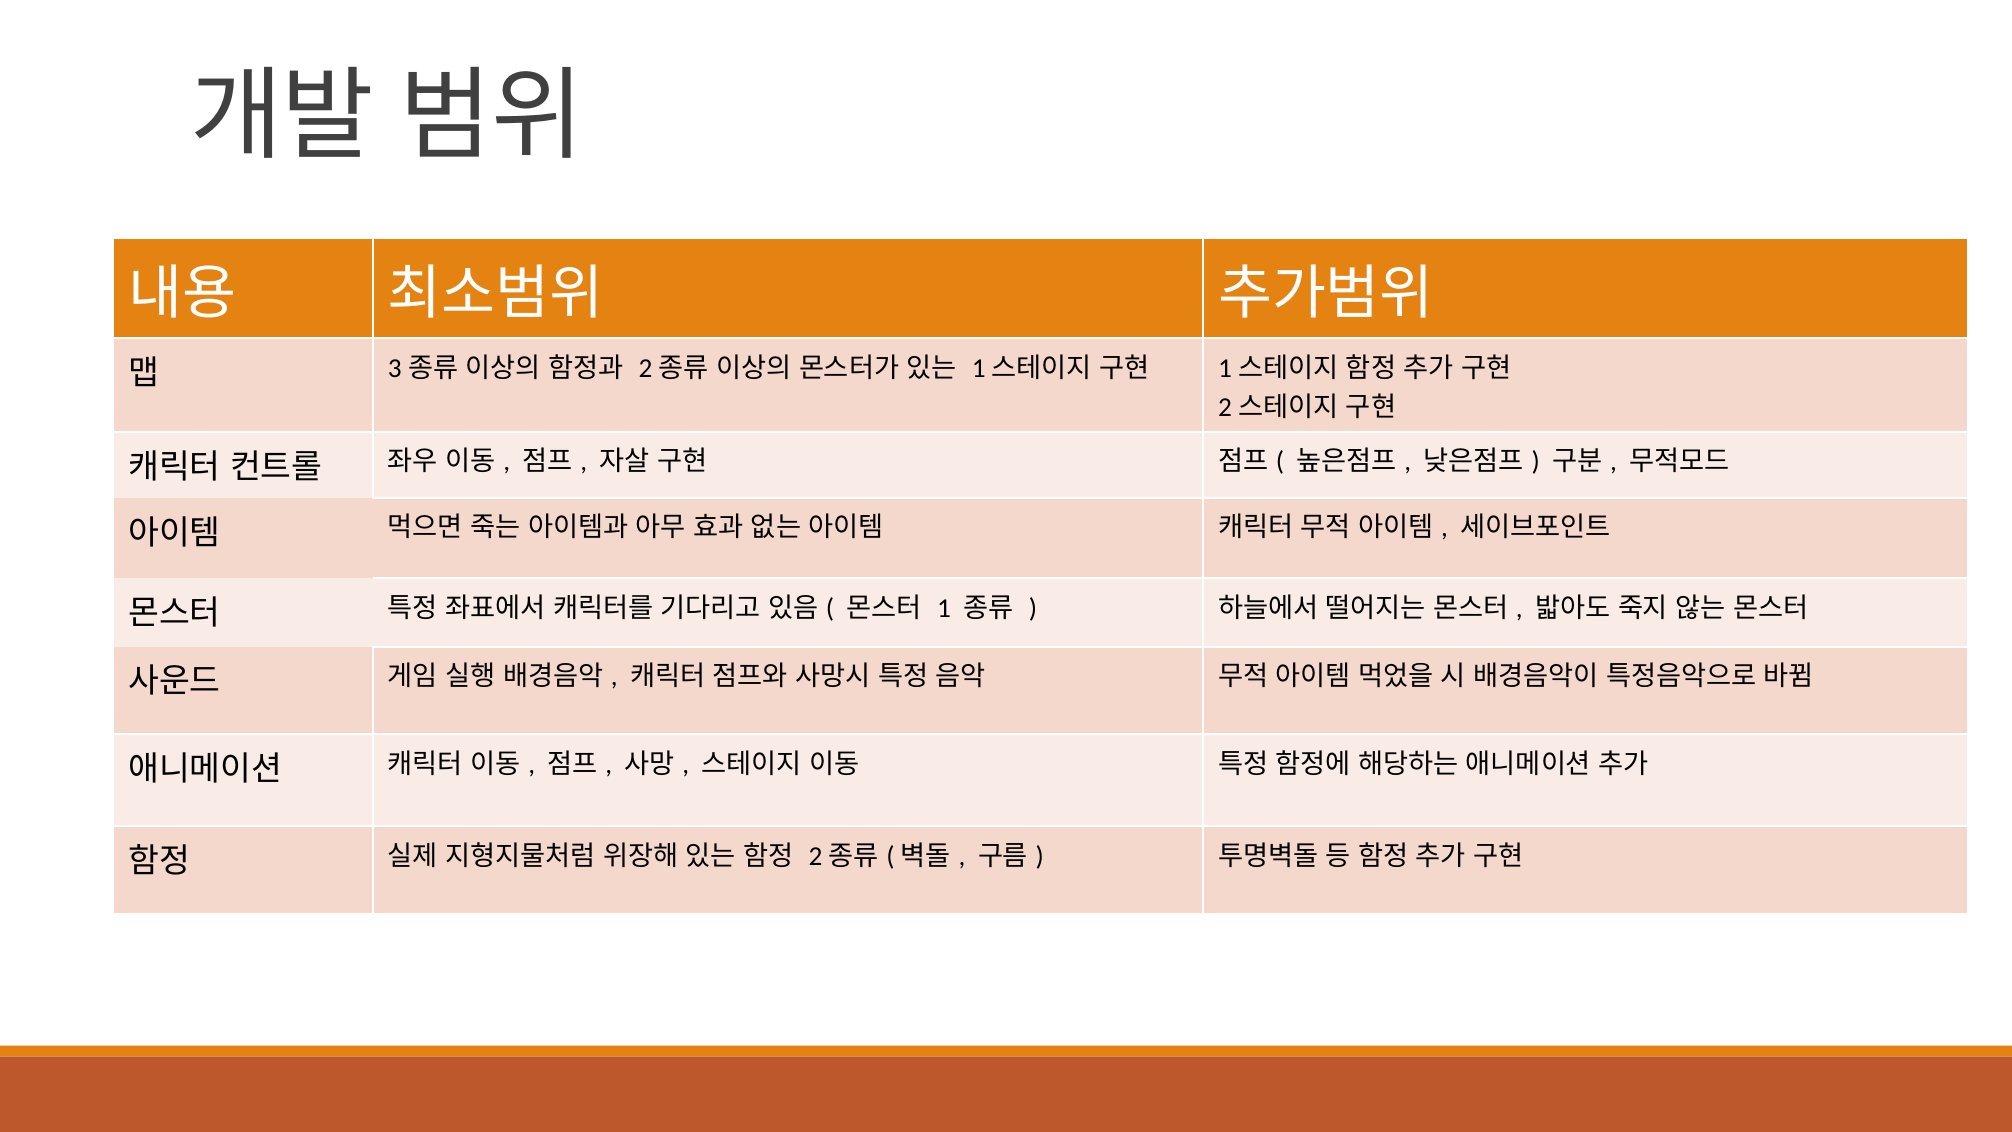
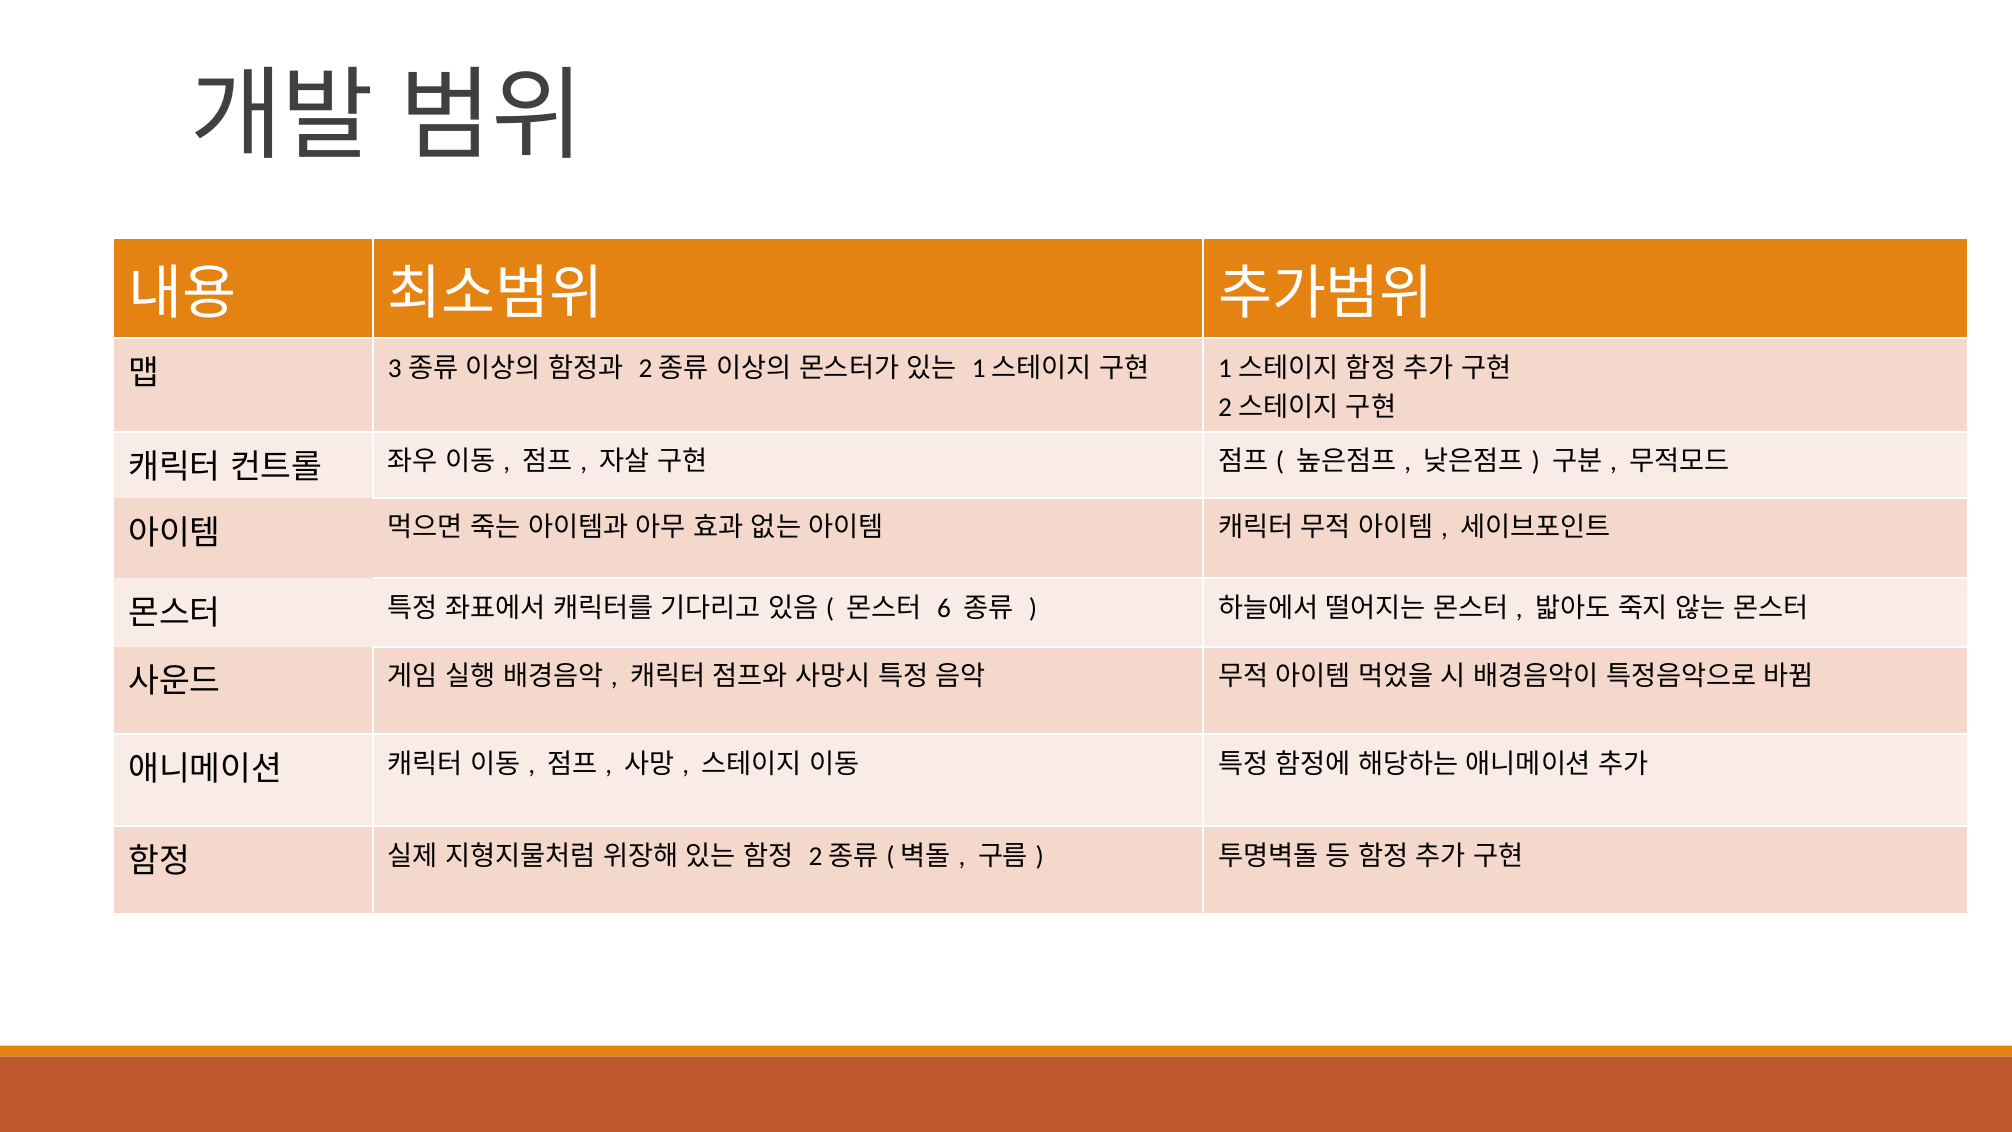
1: 1 -> 6
